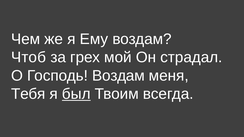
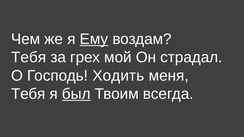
Ему underline: none -> present
Чтоб at (29, 57): Чтоб -> Тебя
Господь Воздам: Воздам -> Ходить
